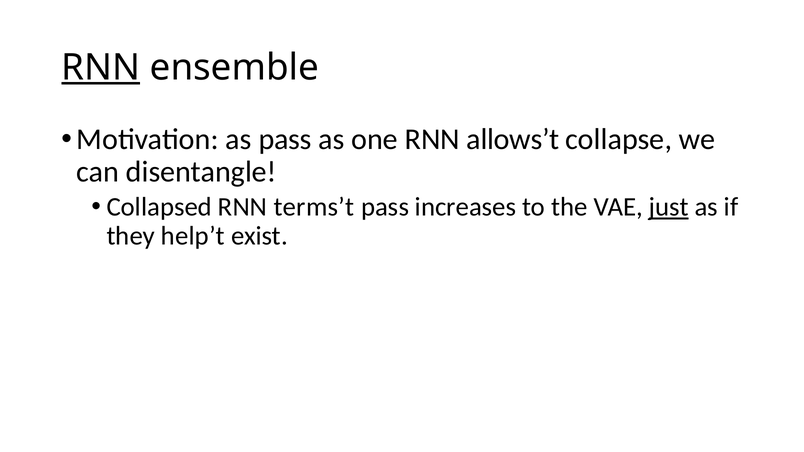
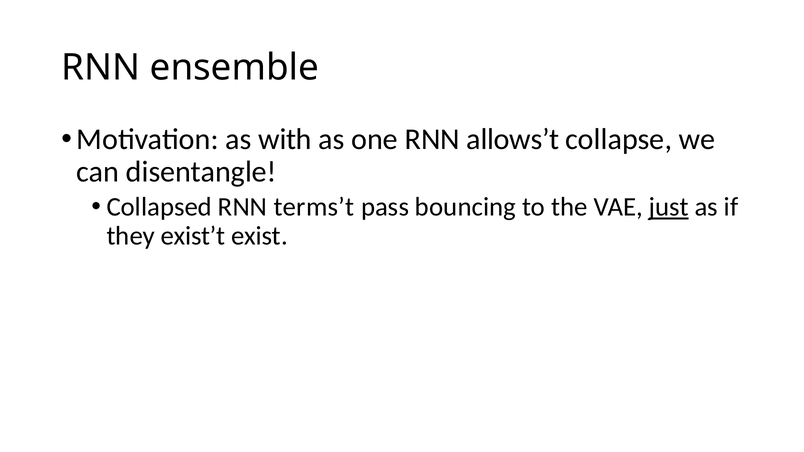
RNN at (101, 68) underline: present -> none
as pass: pass -> with
increases: increases -> bouncing
help’t: help’t -> exist’t
